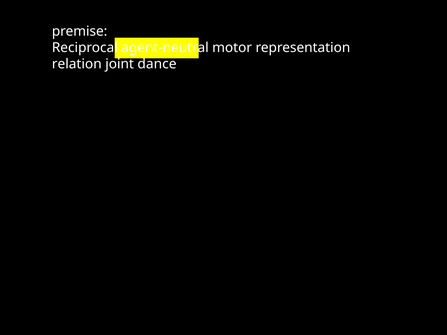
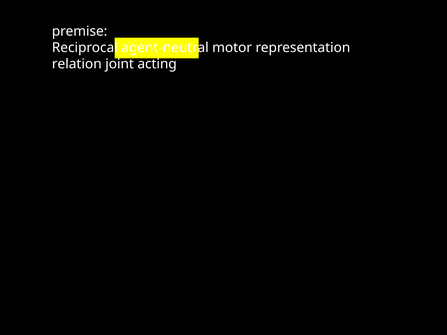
dance: dance -> acting
